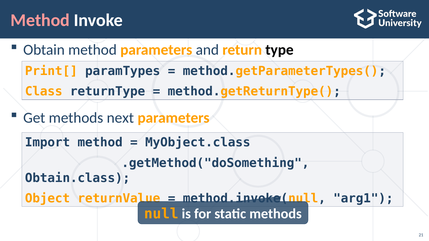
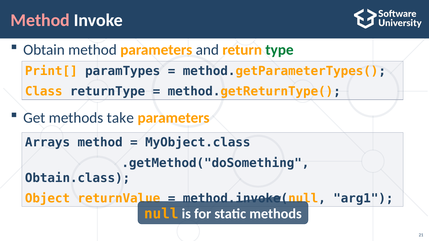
type colour: black -> green
next: next -> take
Import: Import -> Arrays
